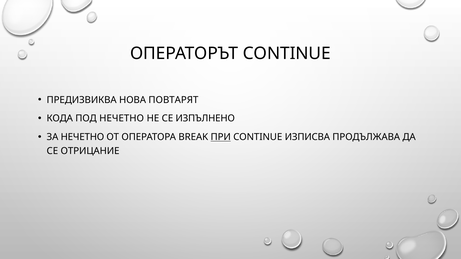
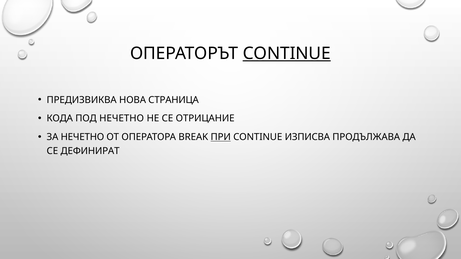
CONTINUE at (287, 53) underline: none -> present
ПОВТАРЯТ: ПОВТАРЯТ -> СТРАНИЦА
ИЗПЪЛНЕНО: ИЗПЪЛНЕНО -> ОТРИЦАНИЕ
ОТРИЦАНИЕ: ОТРИЦАНИЕ -> ДЕФИНИРАТ
